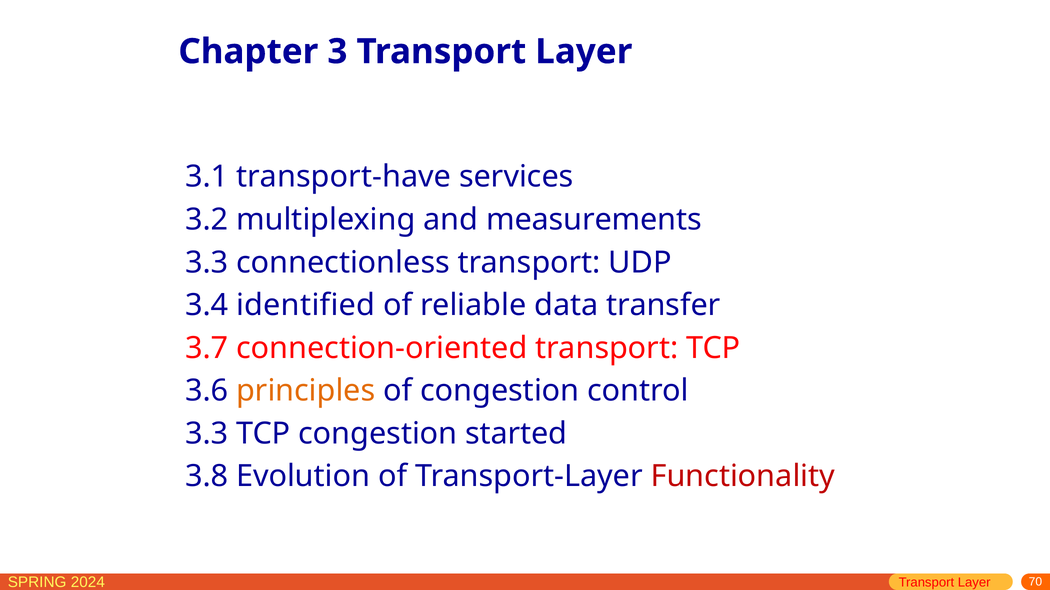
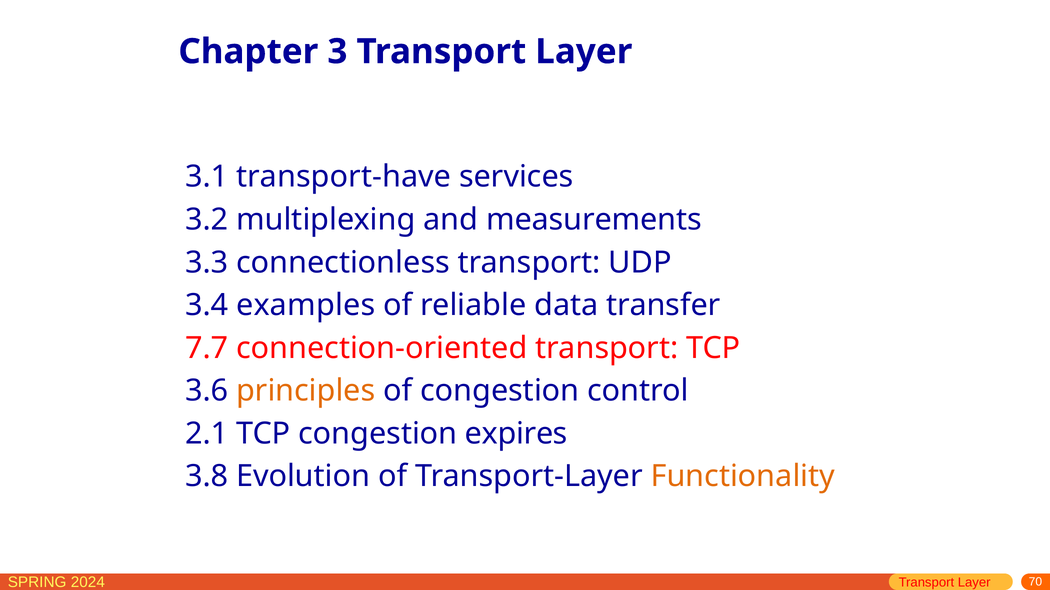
identified: identified -> examples
3.7: 3.7 -> 7.7
3.3 at (207, 434): 3.3 -> 2.1
started: started -> expires
Functionality colour: red -> orange
